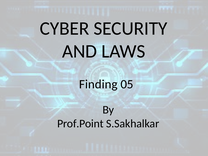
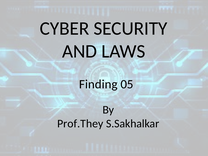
Prof.Point: Prof.Point -> Prof.They
